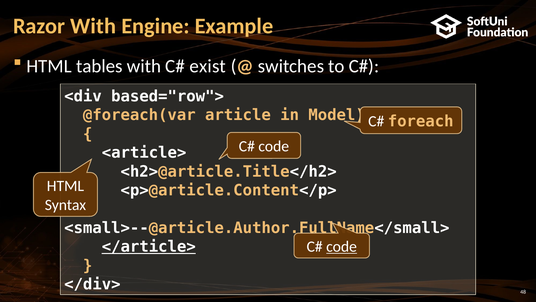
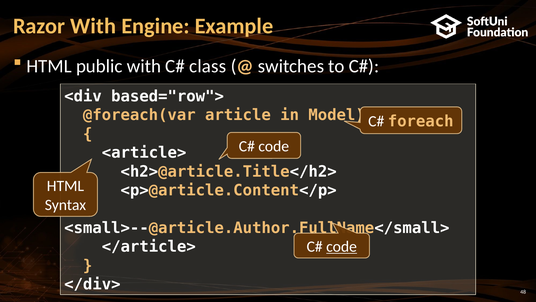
tables: tables -> public
exist: exist -> class
</article> underline: present -> none
